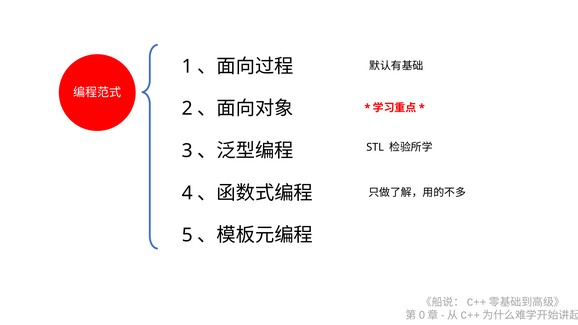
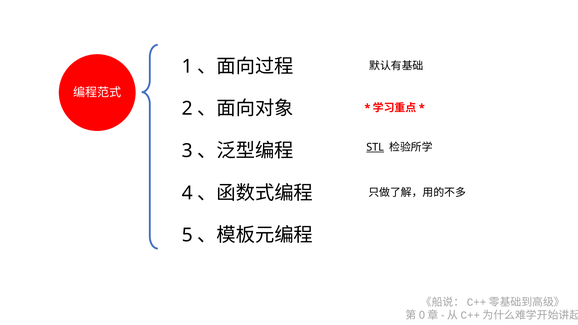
STL underline: none -> present
